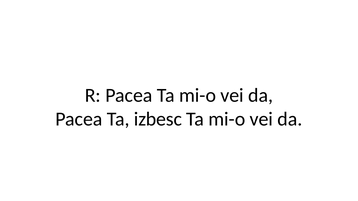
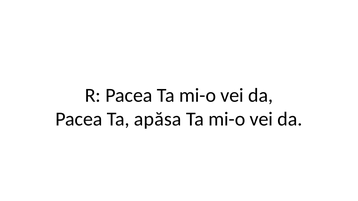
izbesc: izbesc -> apăsa
